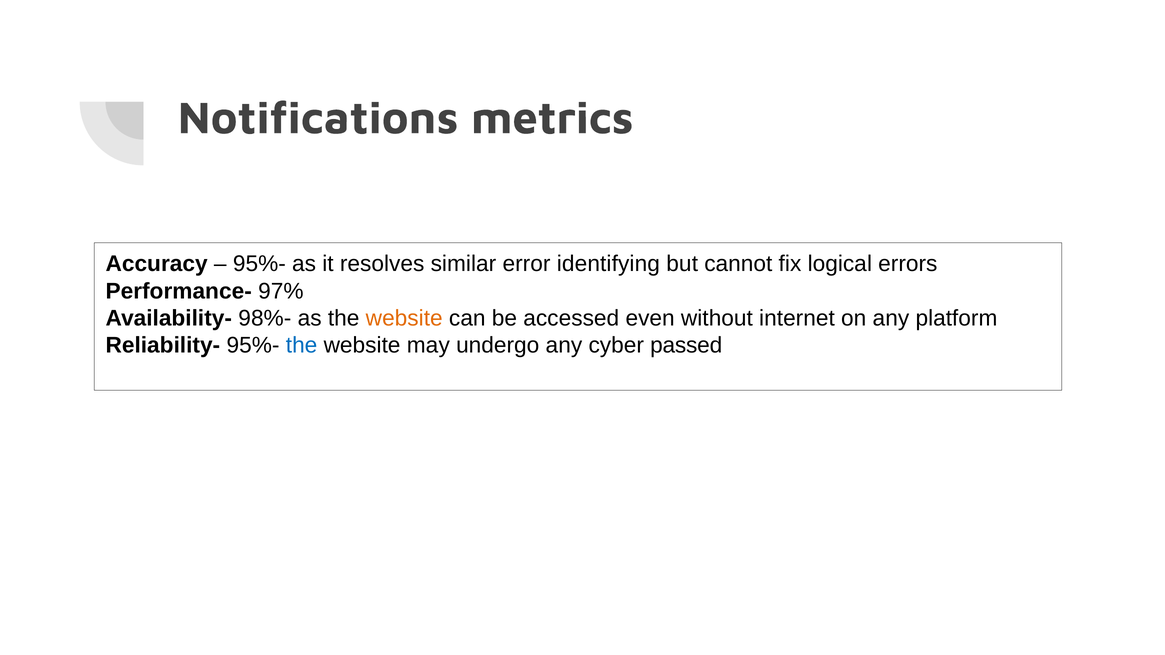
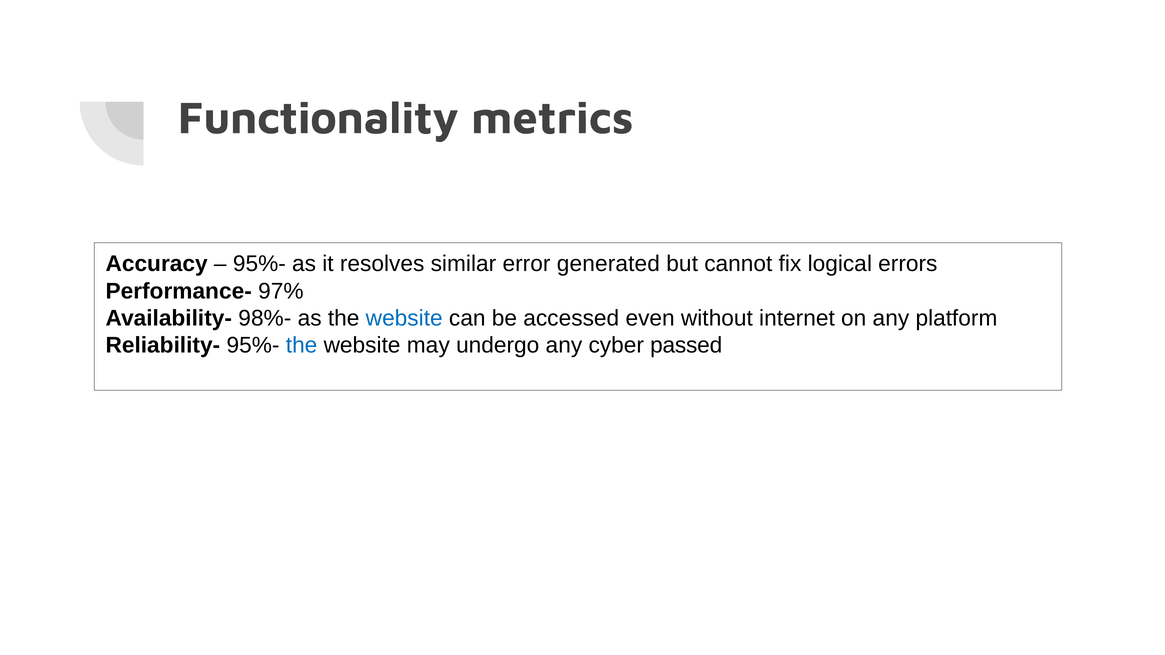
Notifications: Notifications -> Functionality
identifying: identifying -> generated
website at (404, 318) colour: orange -> blue
